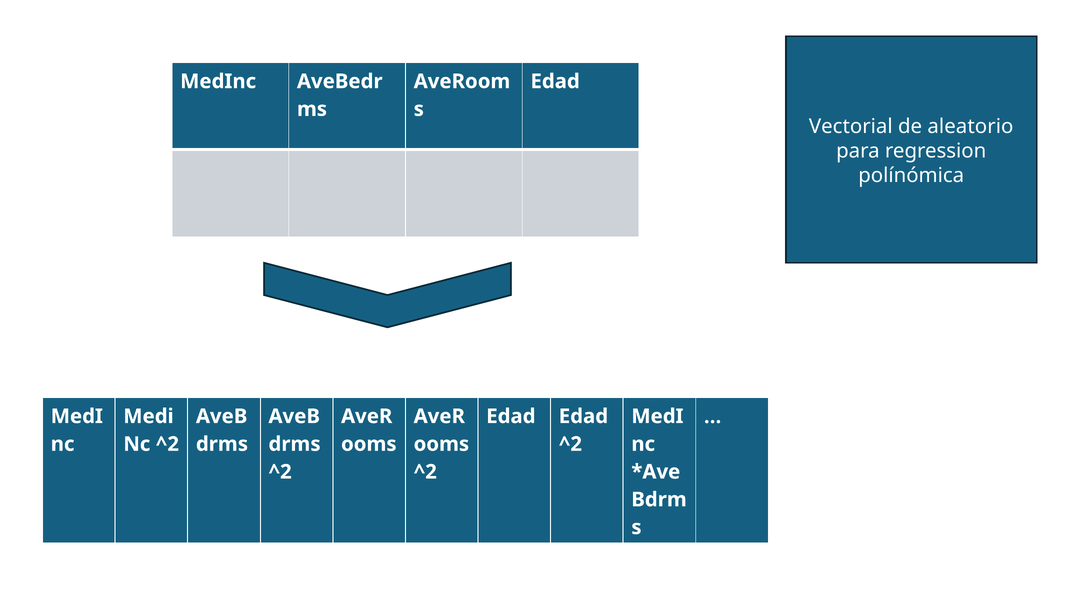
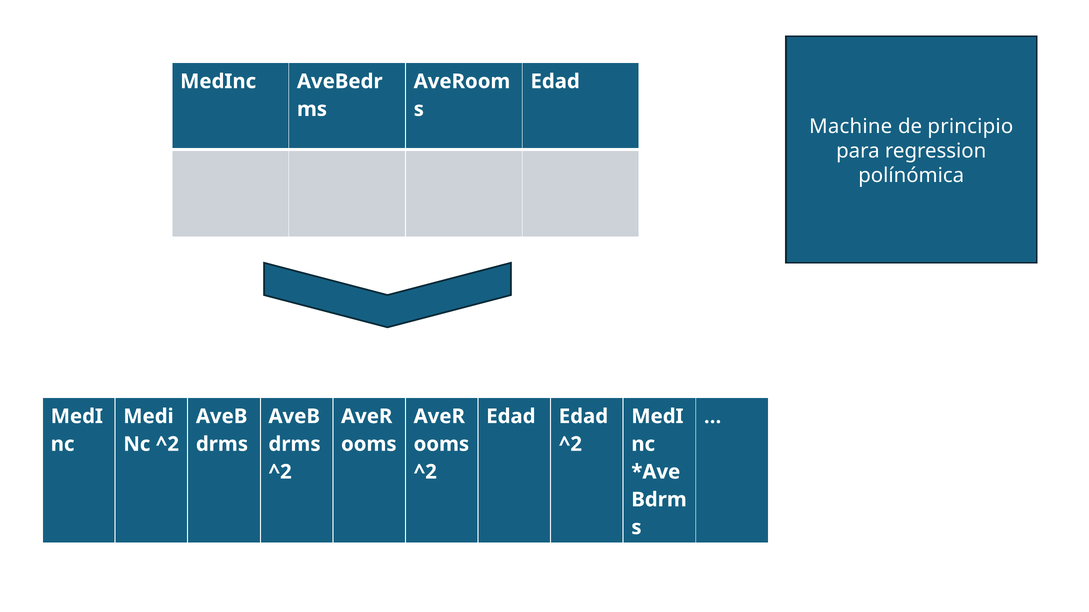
Vectorial: Vectorial -> Machine
aleatorio: aleatorio -> principio
